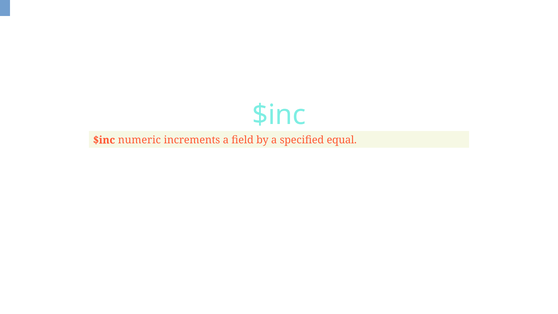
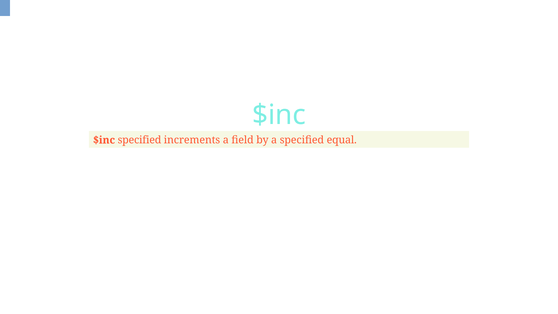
$inc numeric: numeric -> specified
